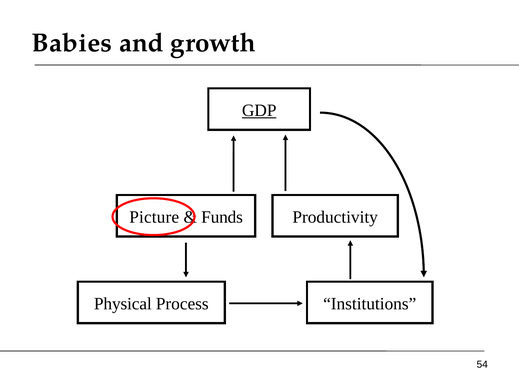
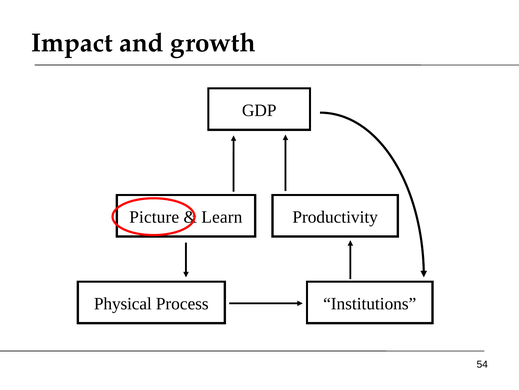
Babies: Babies -> Impact
GDP underline: present -> none
Funds: Funds -> Learn
